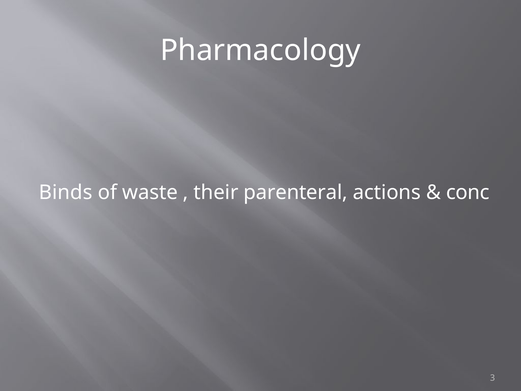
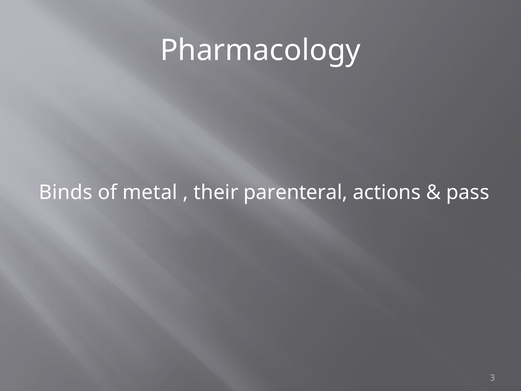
waste: waste -> metal
conc: conc -> pass
